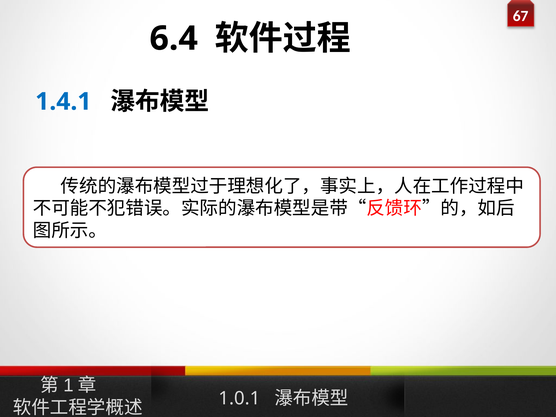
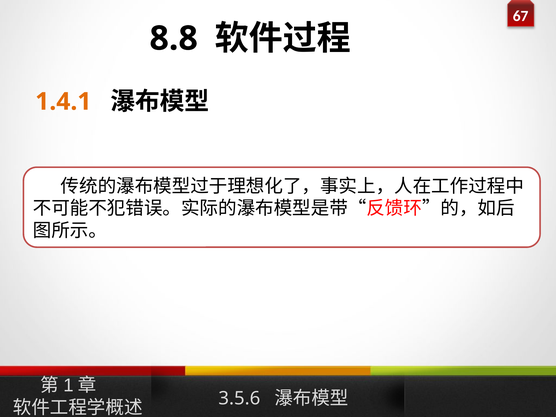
6.4: 6.4 -> 8.8
1.4.1 colour: blue -> orange
1.0.1: 1.0.1 -> 3.5.6
